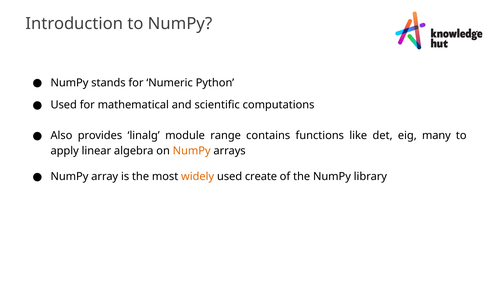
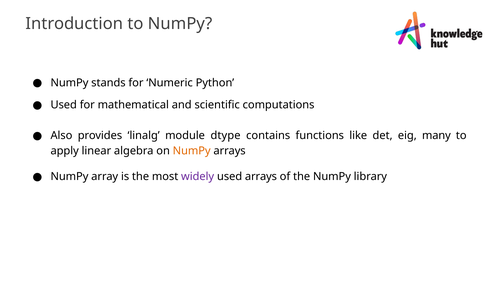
range: range -> dtype
widely colour: orange -> purple
used create: create -> arrays
